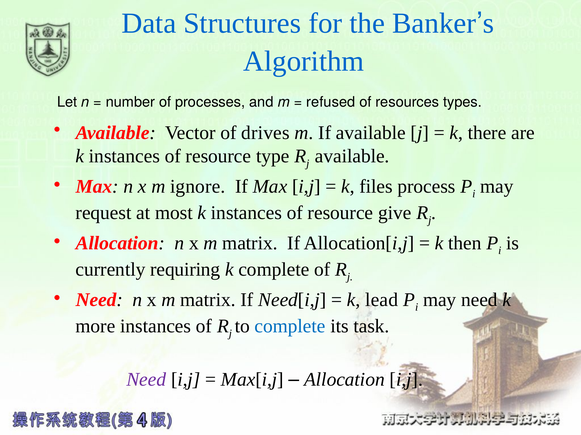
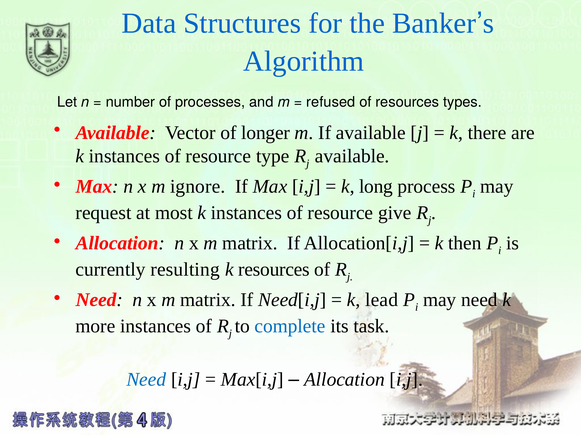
drives: drives -> longer
files: files -> long
requiring: requiring -> resulting
k complete: complete -> resources
Need at (146, 380) colour: purple -> blue
